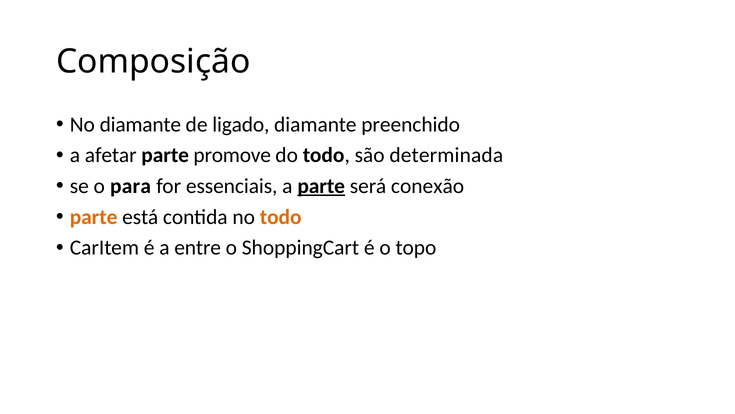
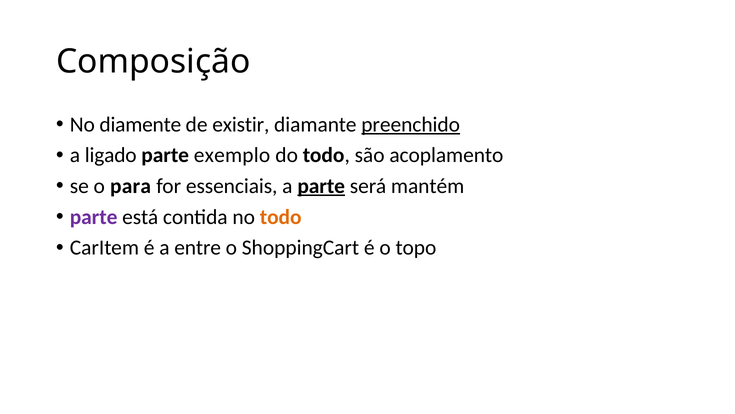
No diamante: diamante -> diamente
ligado: ligado -> existir
preenchido underline: none -> present
afetar: afetar -> ligado
promove: promove -> exemplo
determinada: determinada -> acoplamento
conexão: conexão -> mantém
parte at (94, 217) colour: orange -> purple
